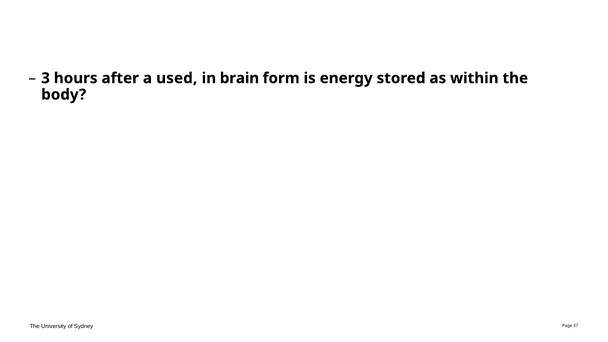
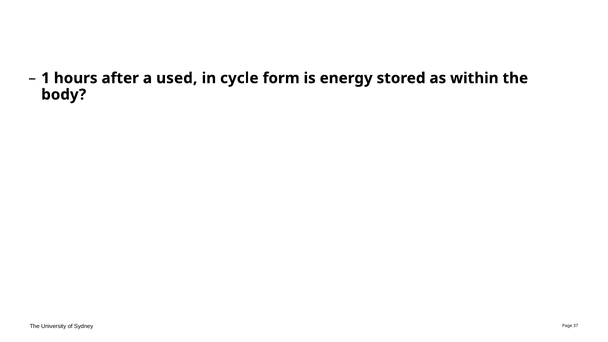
3: 3 -> 1
brain: brain -> cycle
